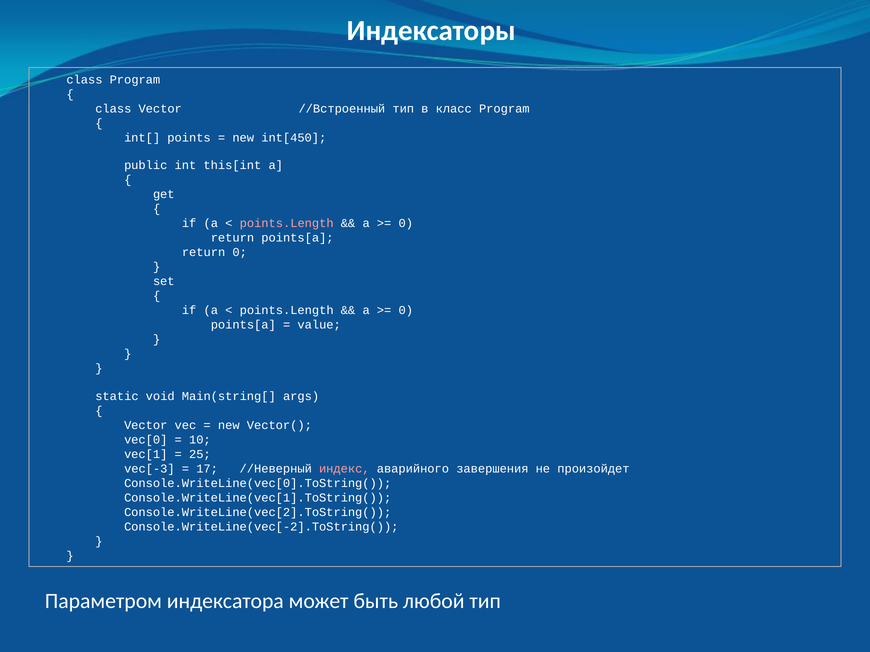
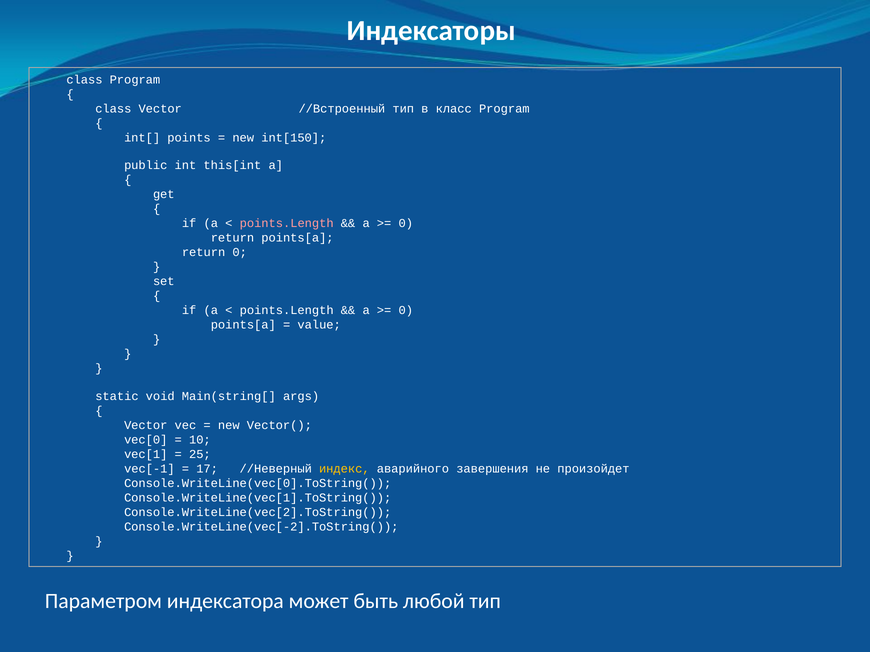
int[450: int[450 -> int[150
vec[-3: vec[-3 -> vec[-1
индекс colour: pink -> yellow
